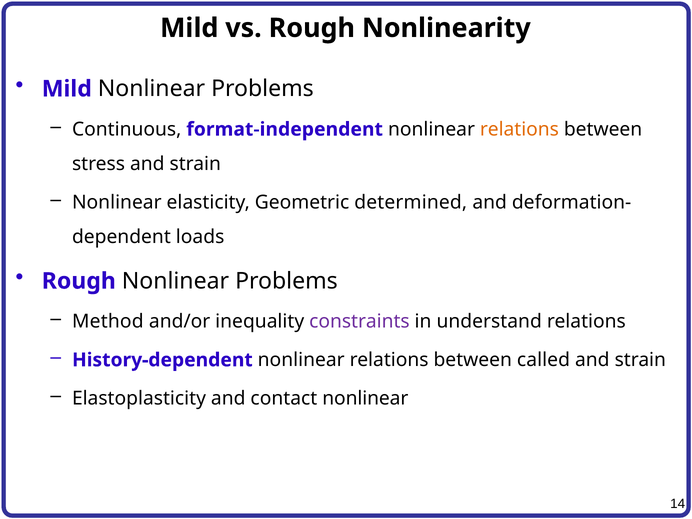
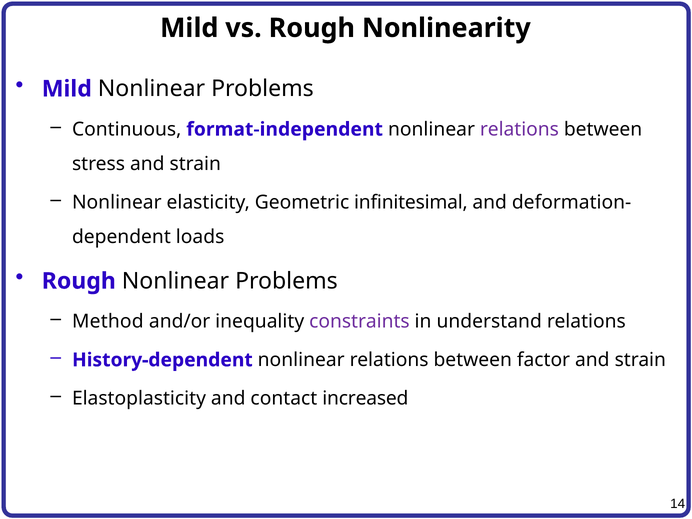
relations at (519, 129) colour: orange -> purple
determined: determined -> infinitesimal
called: called -> factor
contact nonlinear: nonlinear -> increased
